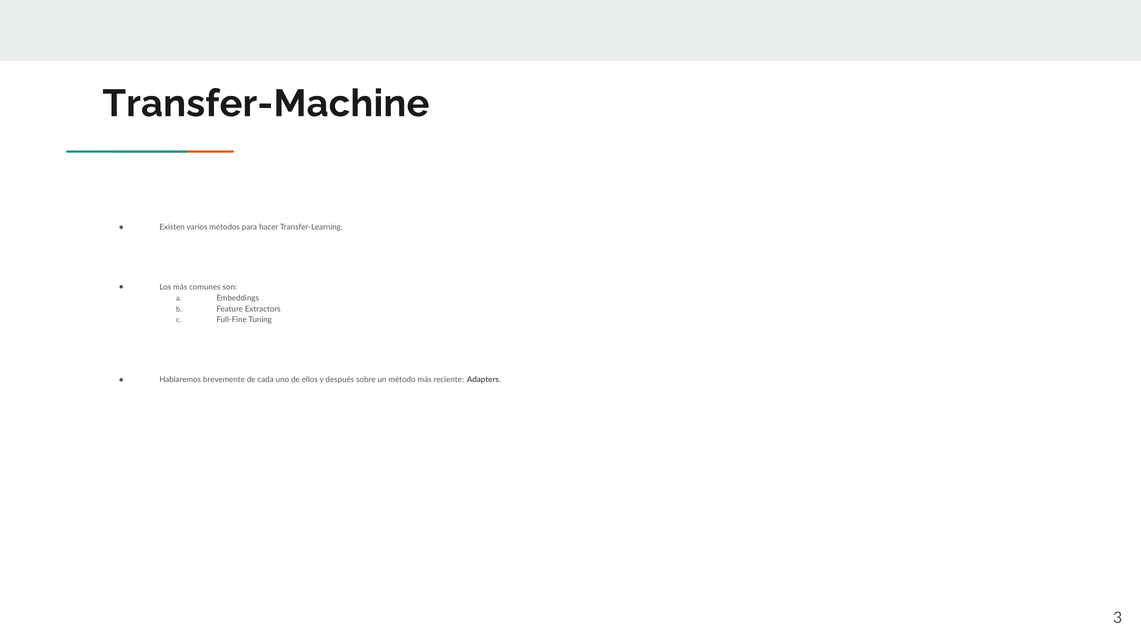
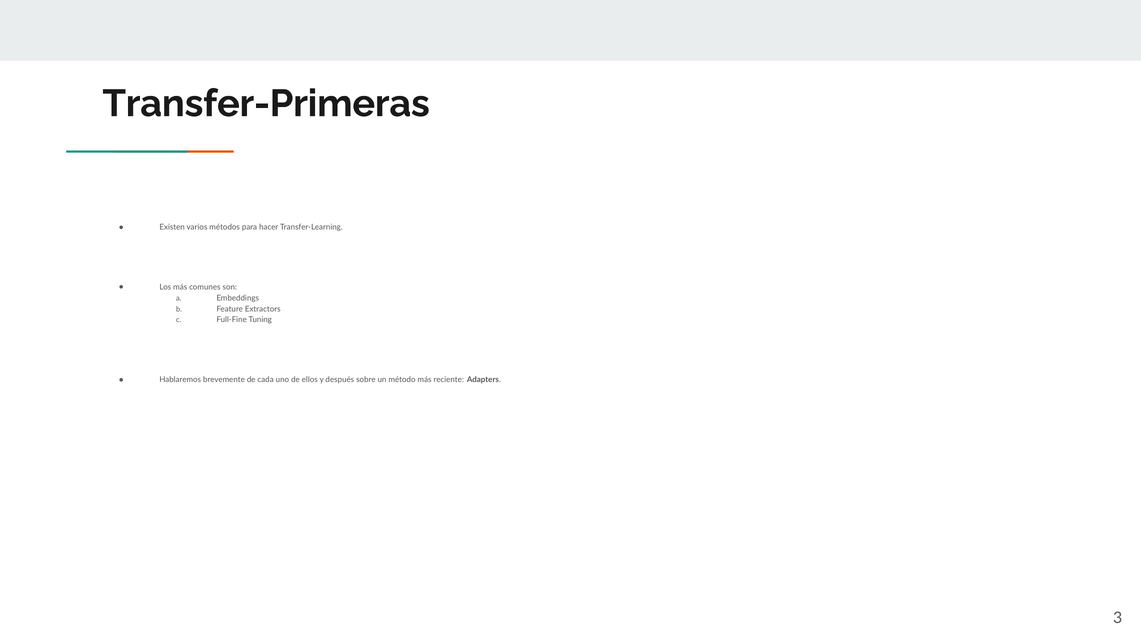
Transfer-Machine: Transfer-Machine -> Transfer-Primeras
